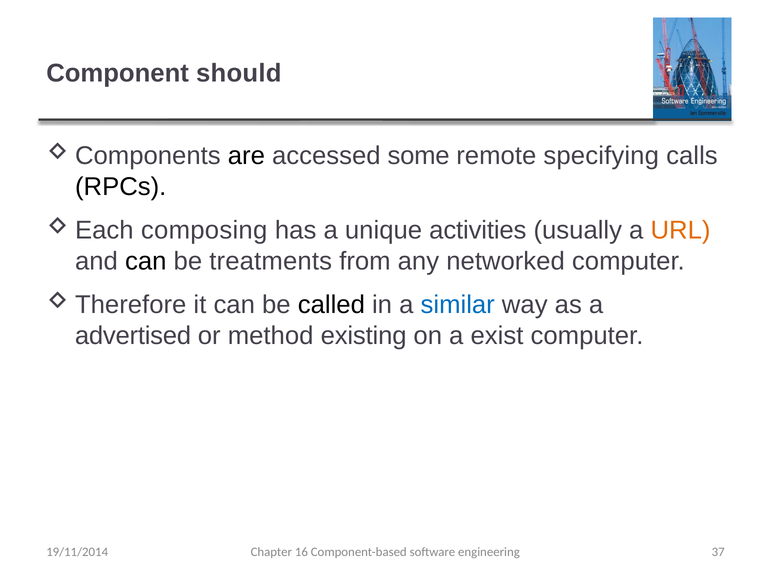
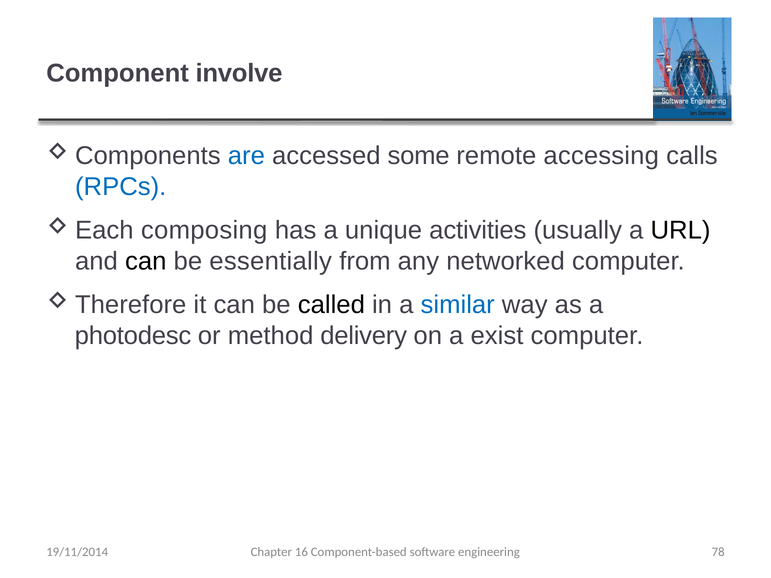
should: should -> involve
are colour: black -> blue
specifying: specifying -> accessing
RPCs colour: black -> blue
URL colour: orange -> black
treatments: treatments -> essentially
advertised: advertised -> photodesc
existing: existing -> delivery
37: 37 -> 78
